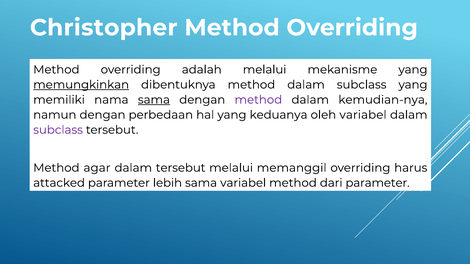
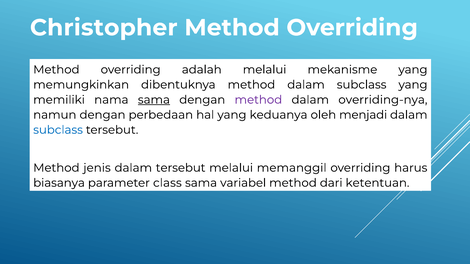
memungkinkan underline: present -> none
kemudian-nya: kemudian-nya -> overriding-nya
oleh variabel: variabel -> menjadi
subclass at (58, 130) colour: purple -> blue
agar: agar -> jenis
attacked: attacked -> biasanya
lebih: lebih -> class
dari parameter: parameter -> ketentuan
